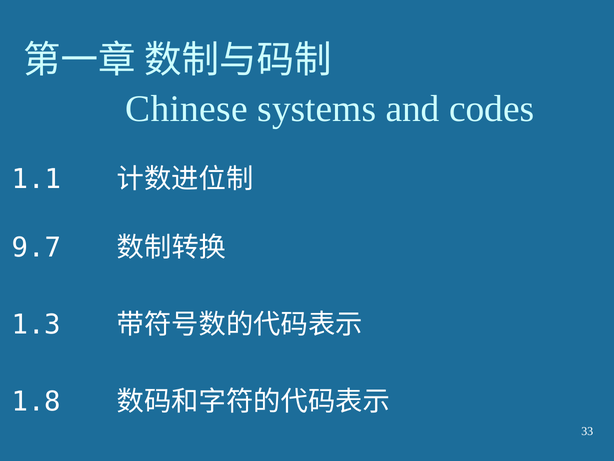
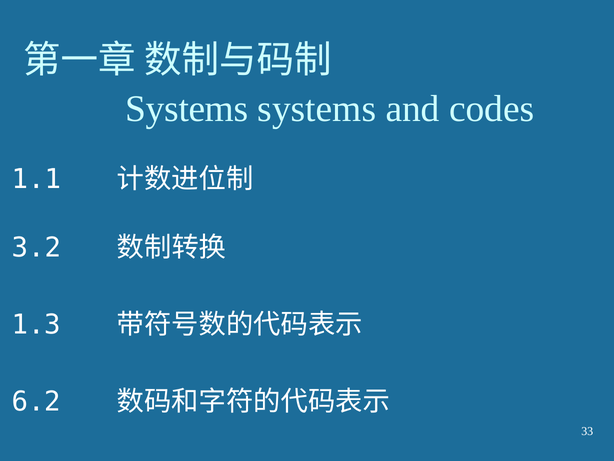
Chinese at (187, 109): Chinese -> Systems
9.7: 9.7 -> 3.2
1.8: 1.8 -> 6.2
